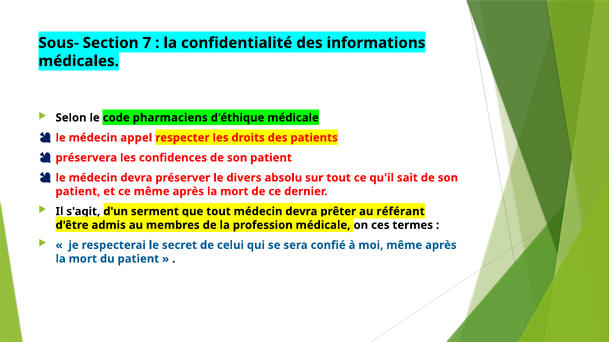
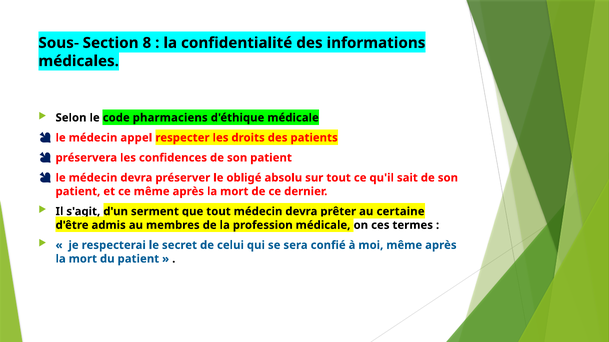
7: 7 -> 8
divers: divers -> obligé
référant: référant -> certaine
